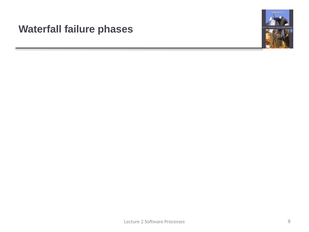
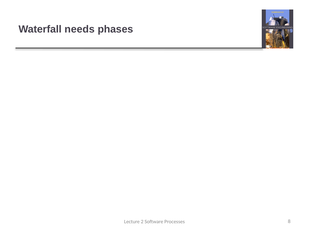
failure: failure -> needs
